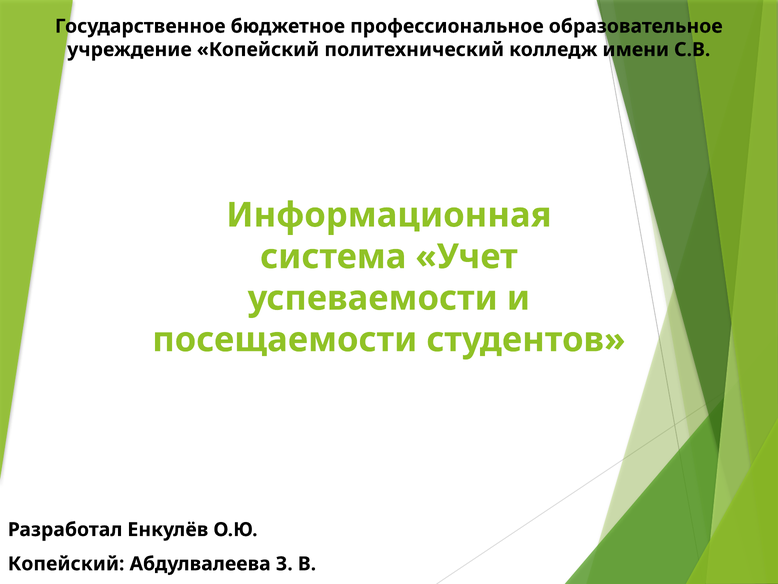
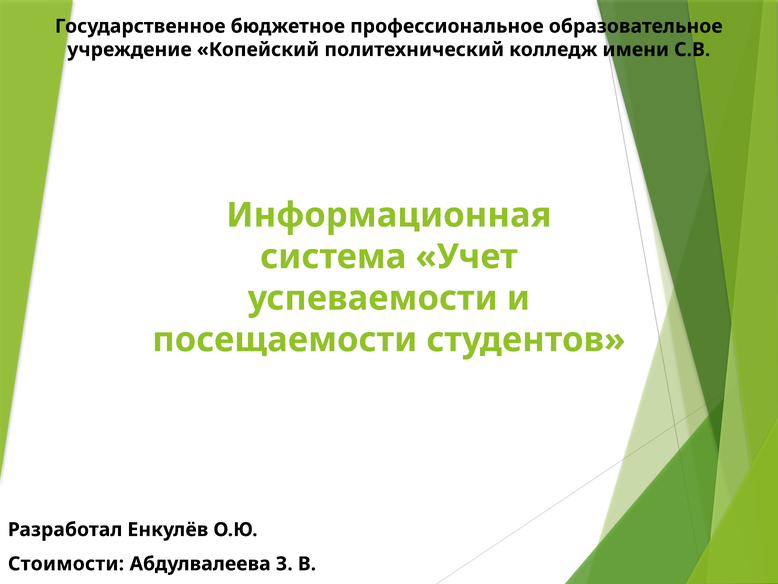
Копейский at (66, 563): Копейский -> Стоимости
